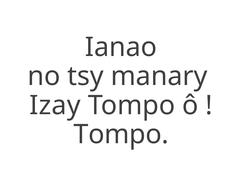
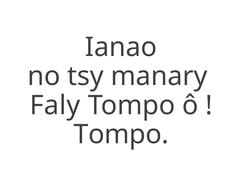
Izay: Izay -> Faly
